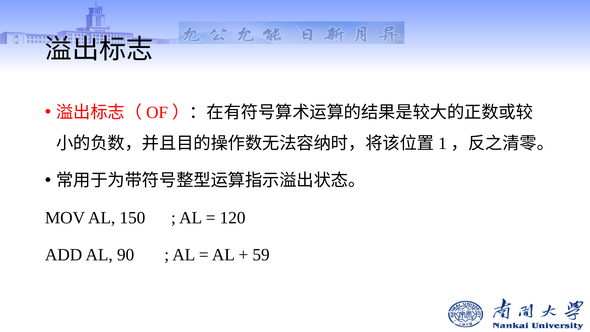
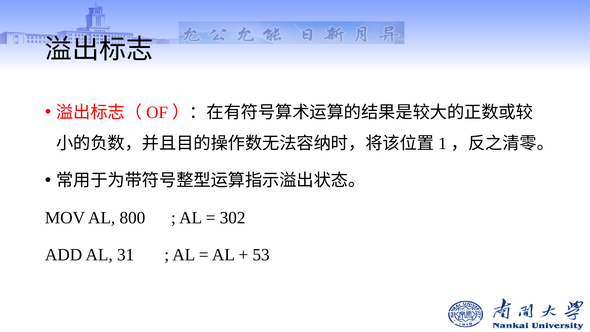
150: 150 -> 800
120: 120 -> 302
90: 90 -> 31
59: 59 -> 53
